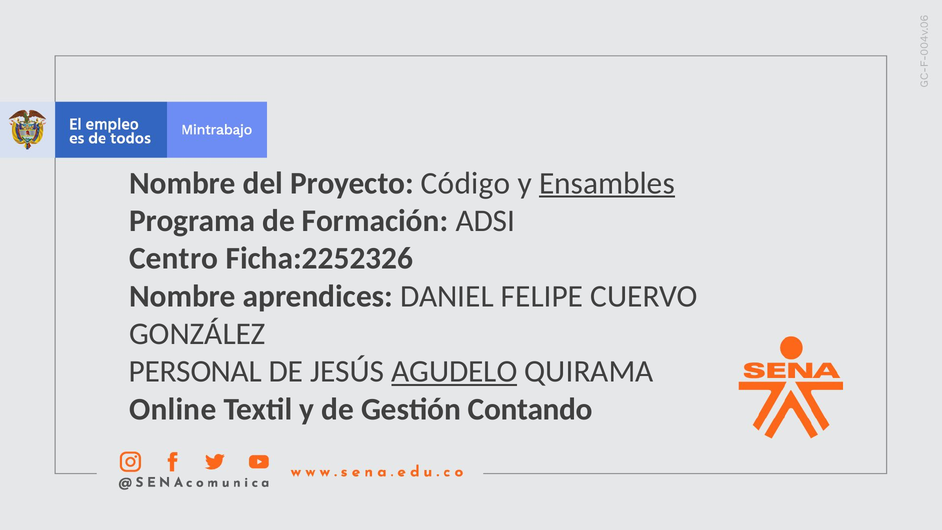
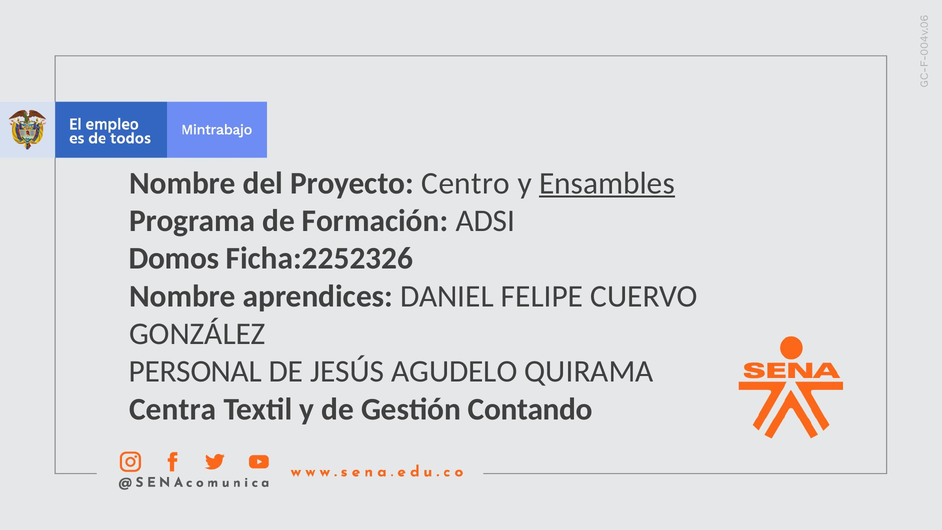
Código: Código -> Centro
Centro: Centro -> Domos
AGUDELO underline: present -> none
Online: Online -> Centra
